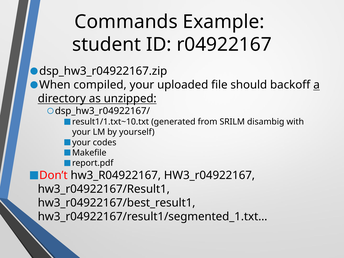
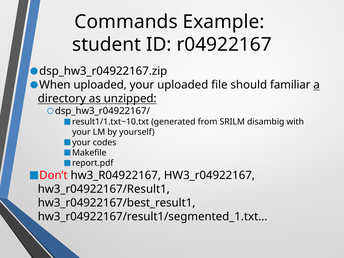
When compiled: compiled -> uploaded
backoff: backoff -> familiar
